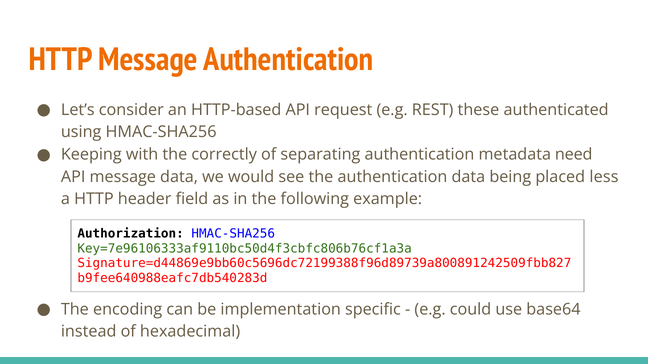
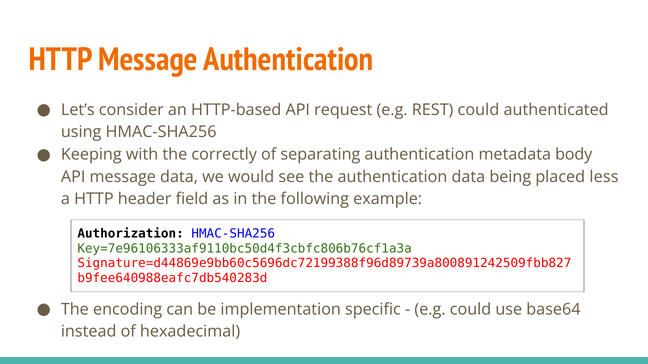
REST these: these -> could
need: need -> body
